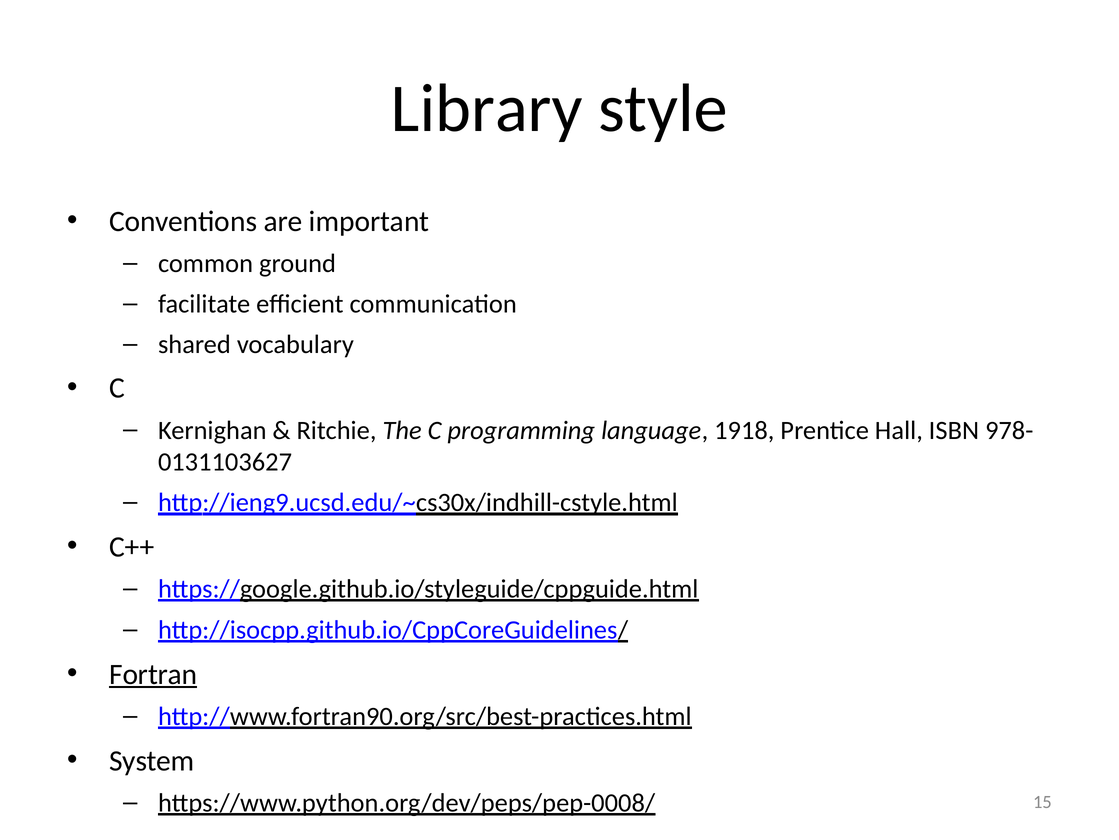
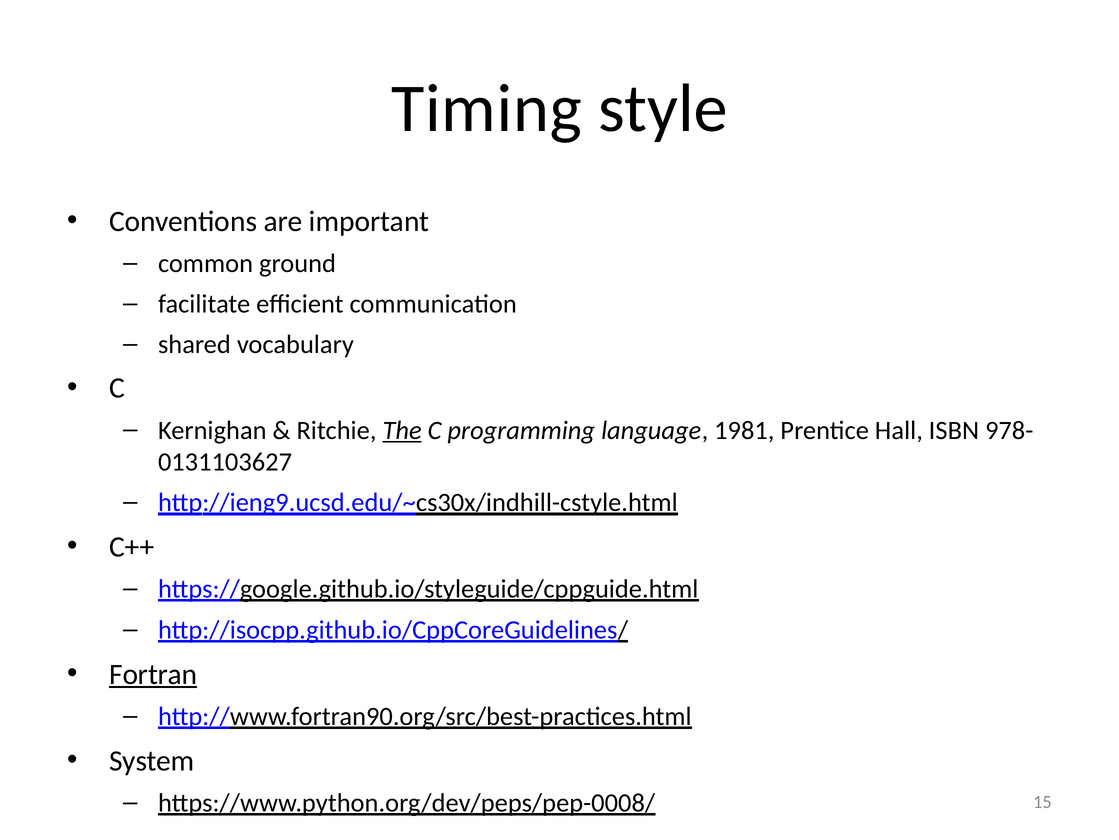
Library: Library -> Timing
The underline: none -> present
1918: 1918 -> 1981
